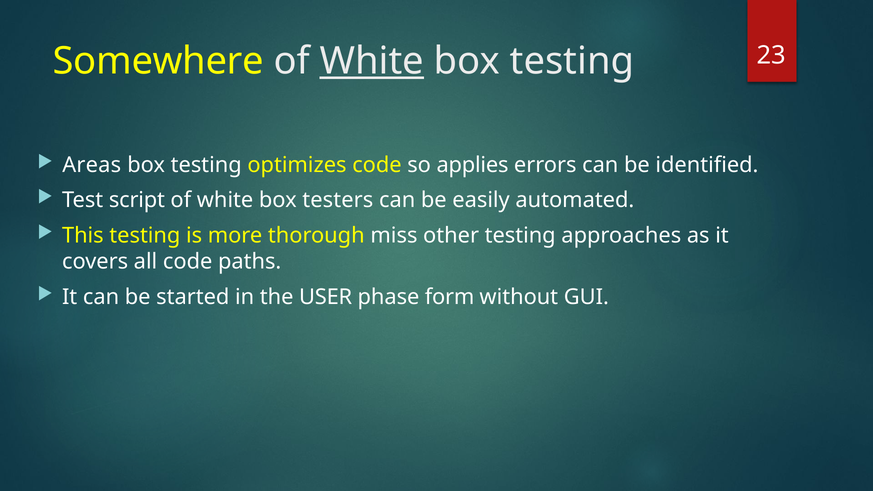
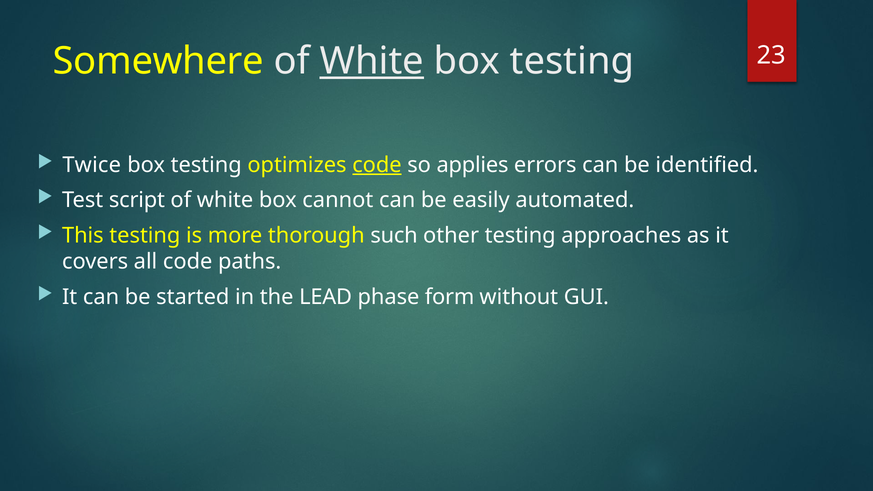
Areas: Areas -> Twice
code at (377, 165) underline: none -> present
testers: testers -> cannot
miss: miss -> such
USER: USER -> LEAD
